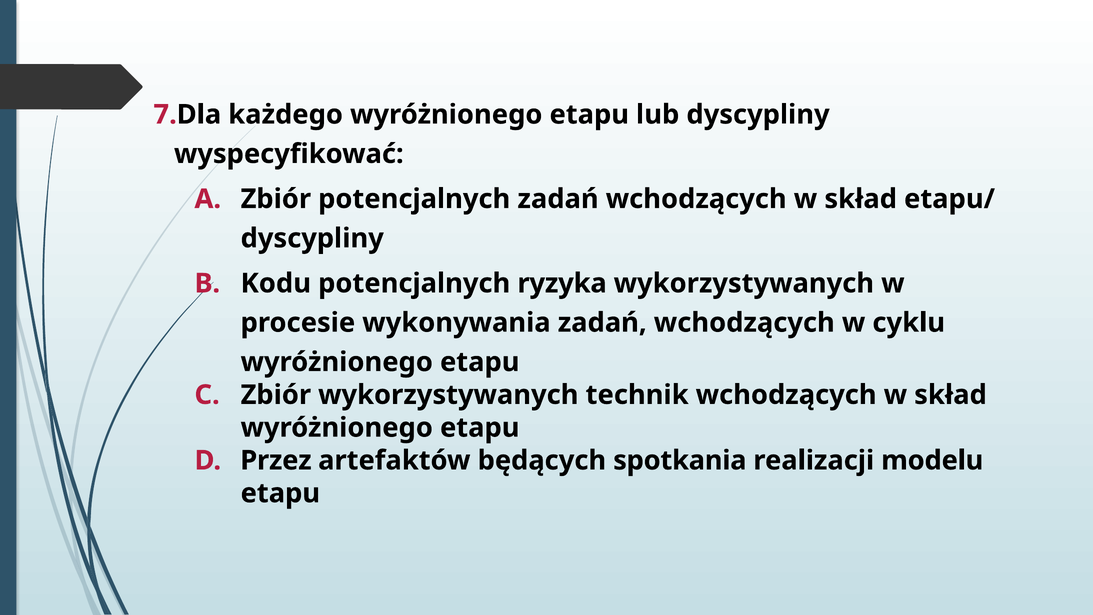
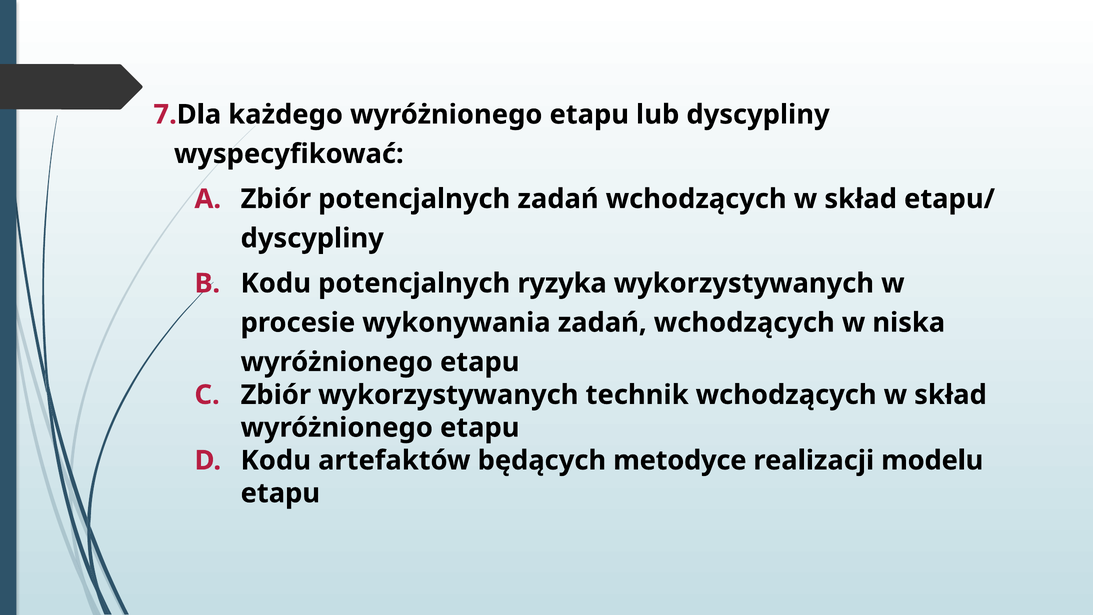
cyklu: cyklu -> niska
Przez at (276, 460): Przez -> Kodu
spotkania: spotkania -> metodyce
